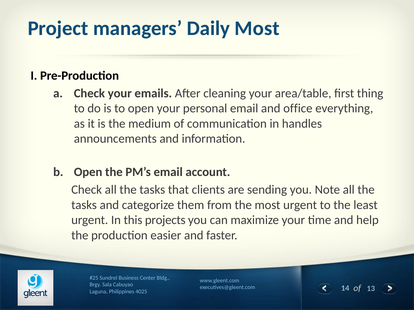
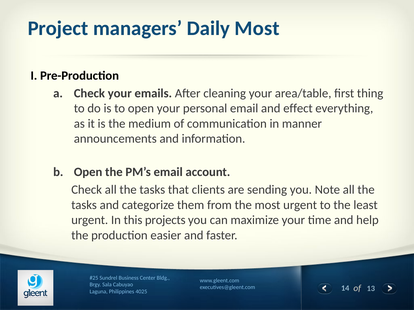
office: office -> effect
handles: handles -> manner
